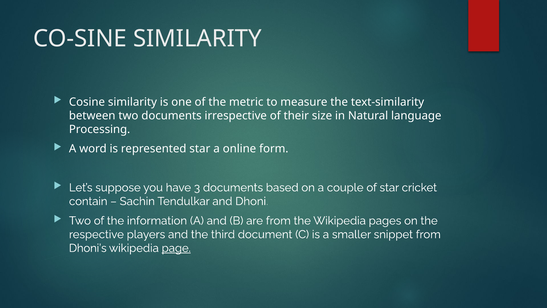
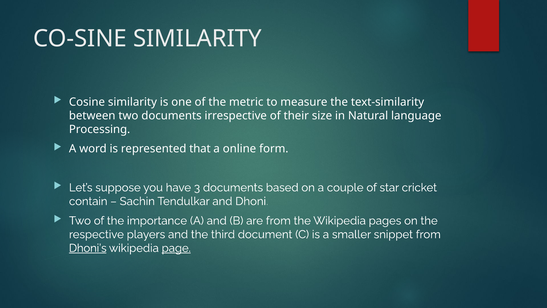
represented star: star -> that
information: information -> importance
Dhoni’s underline: none -> present
